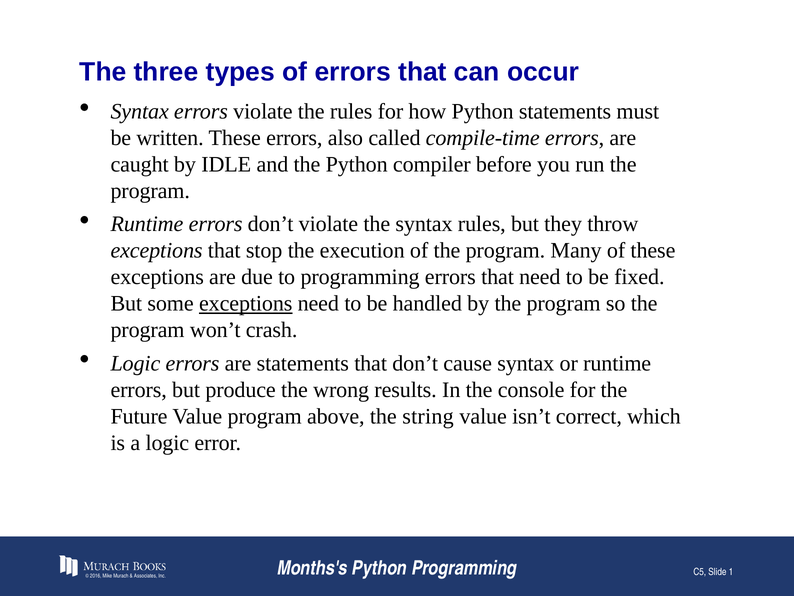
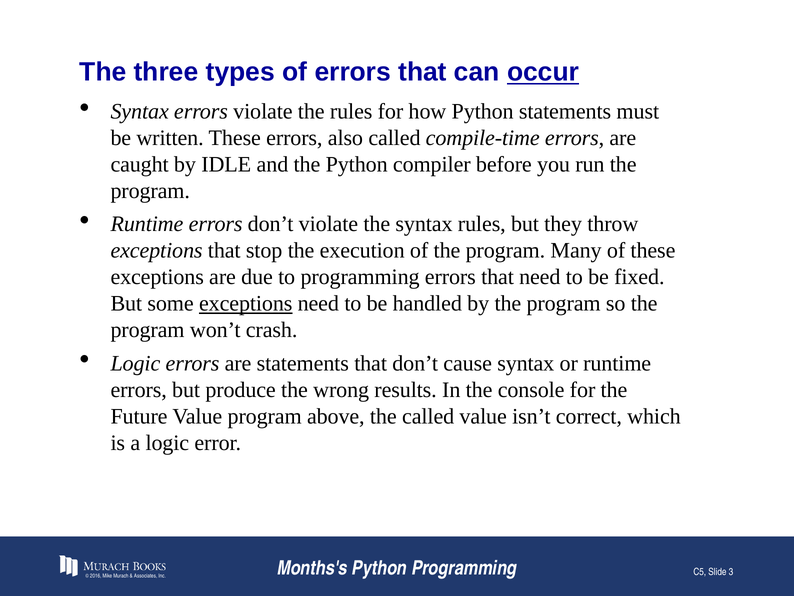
occur underline: none -> present
the string: string -> called
1: 1 -> 3
